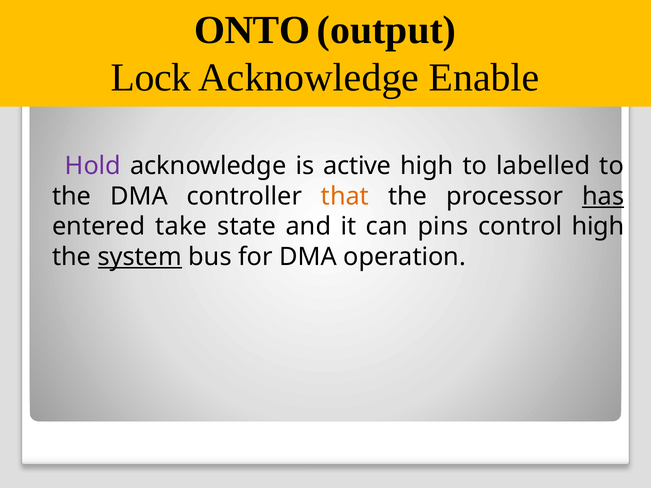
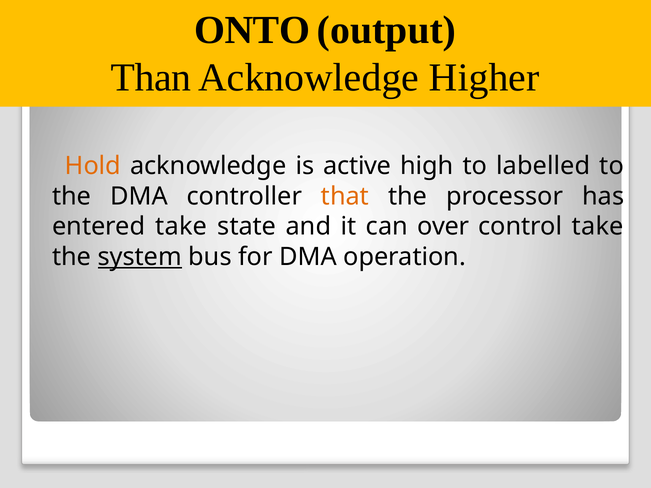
Lock: Lock -> Than
Enable: Enable -> Higher
Hold colour: purple -> orange
has underline: present -> none
pins: pins -> over
control high: high -> take
